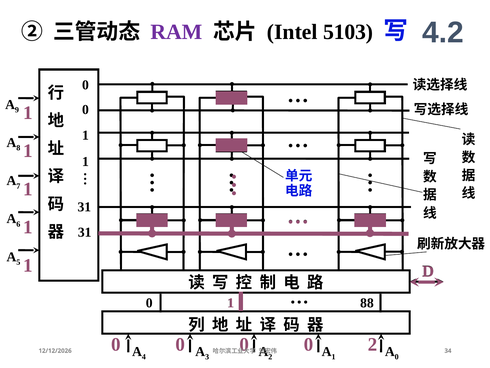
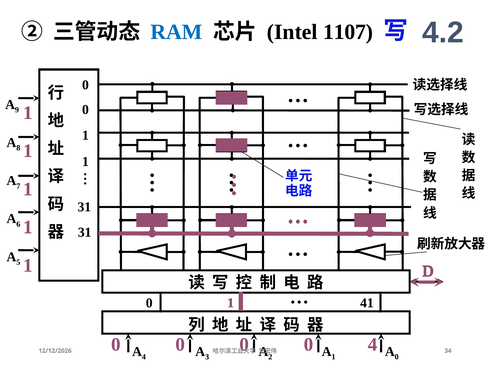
RAM colour: purple -> blue
5103: 5103 -> 1107
88: 88 -> 41
0 2: 2 -> 4
